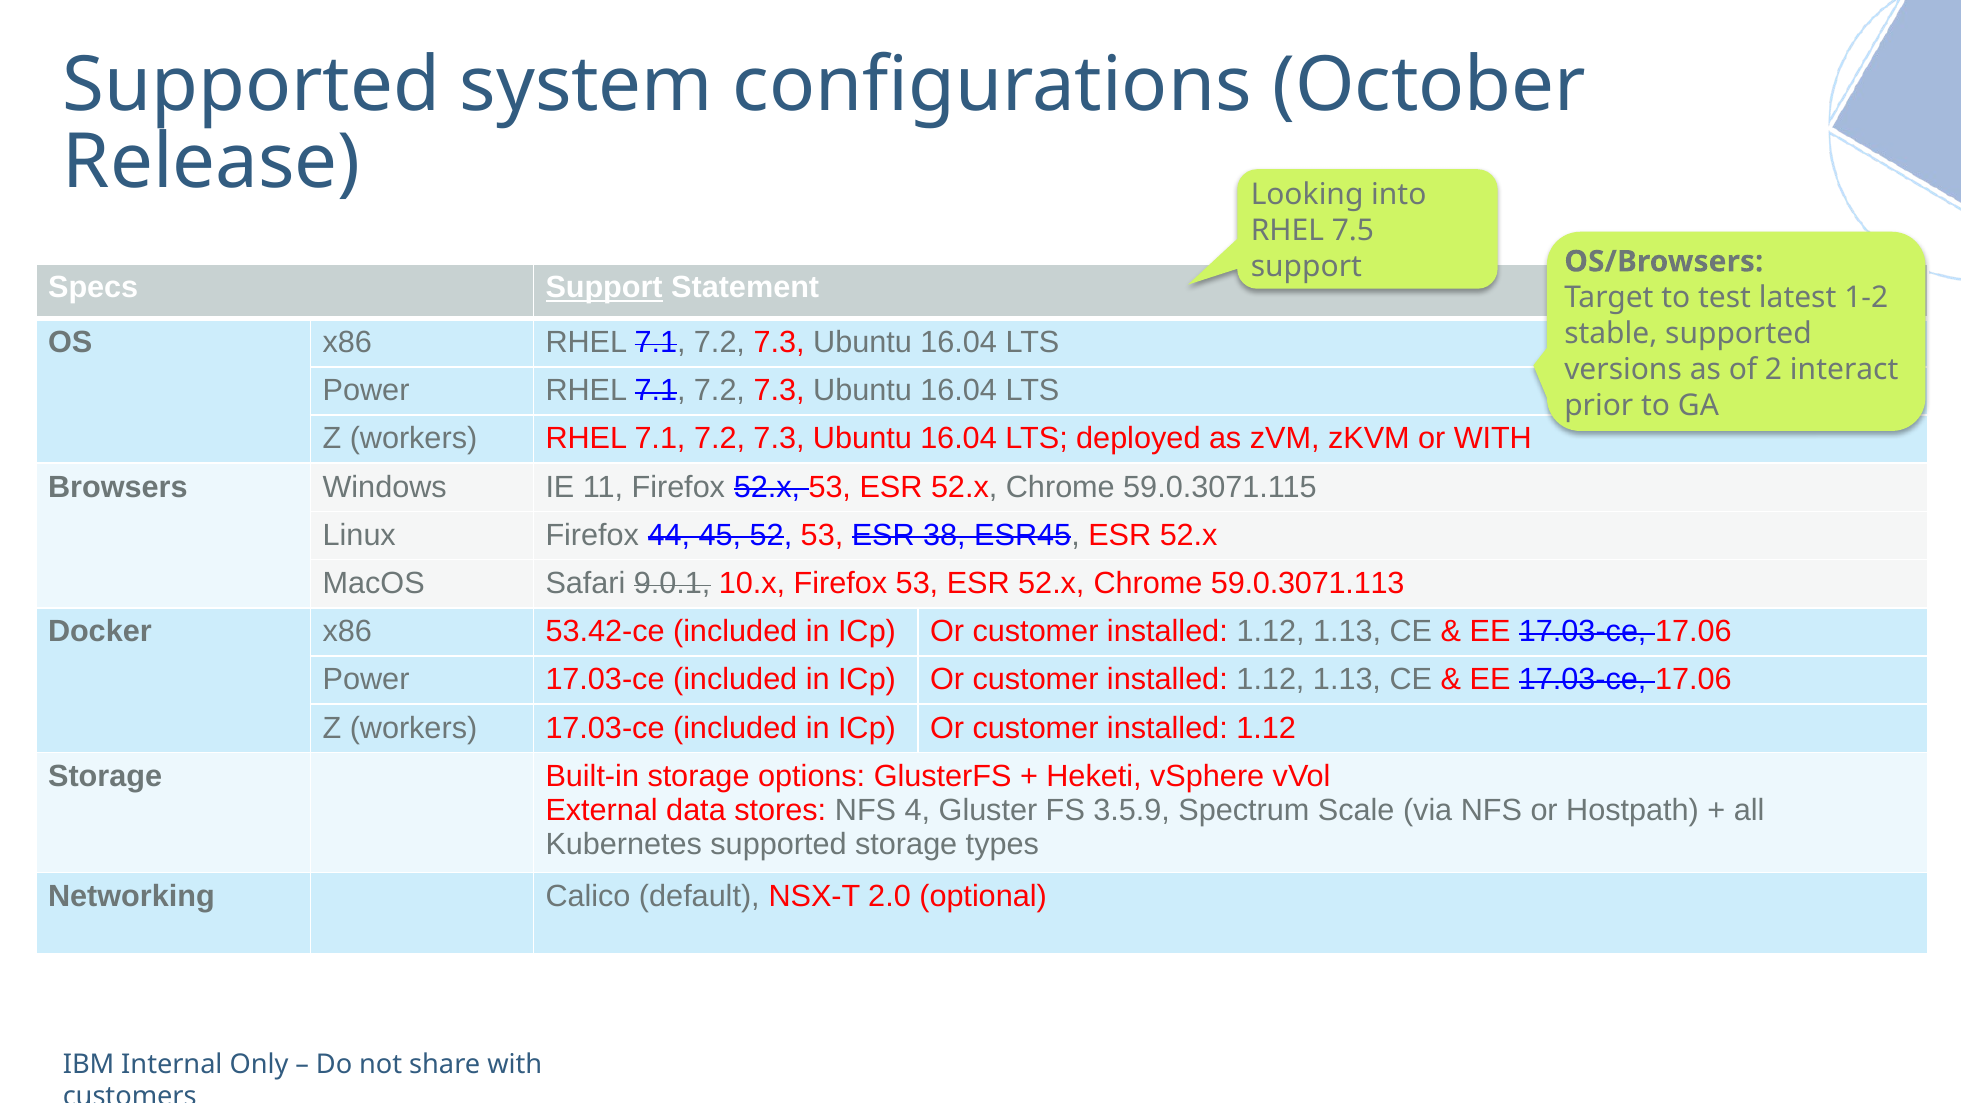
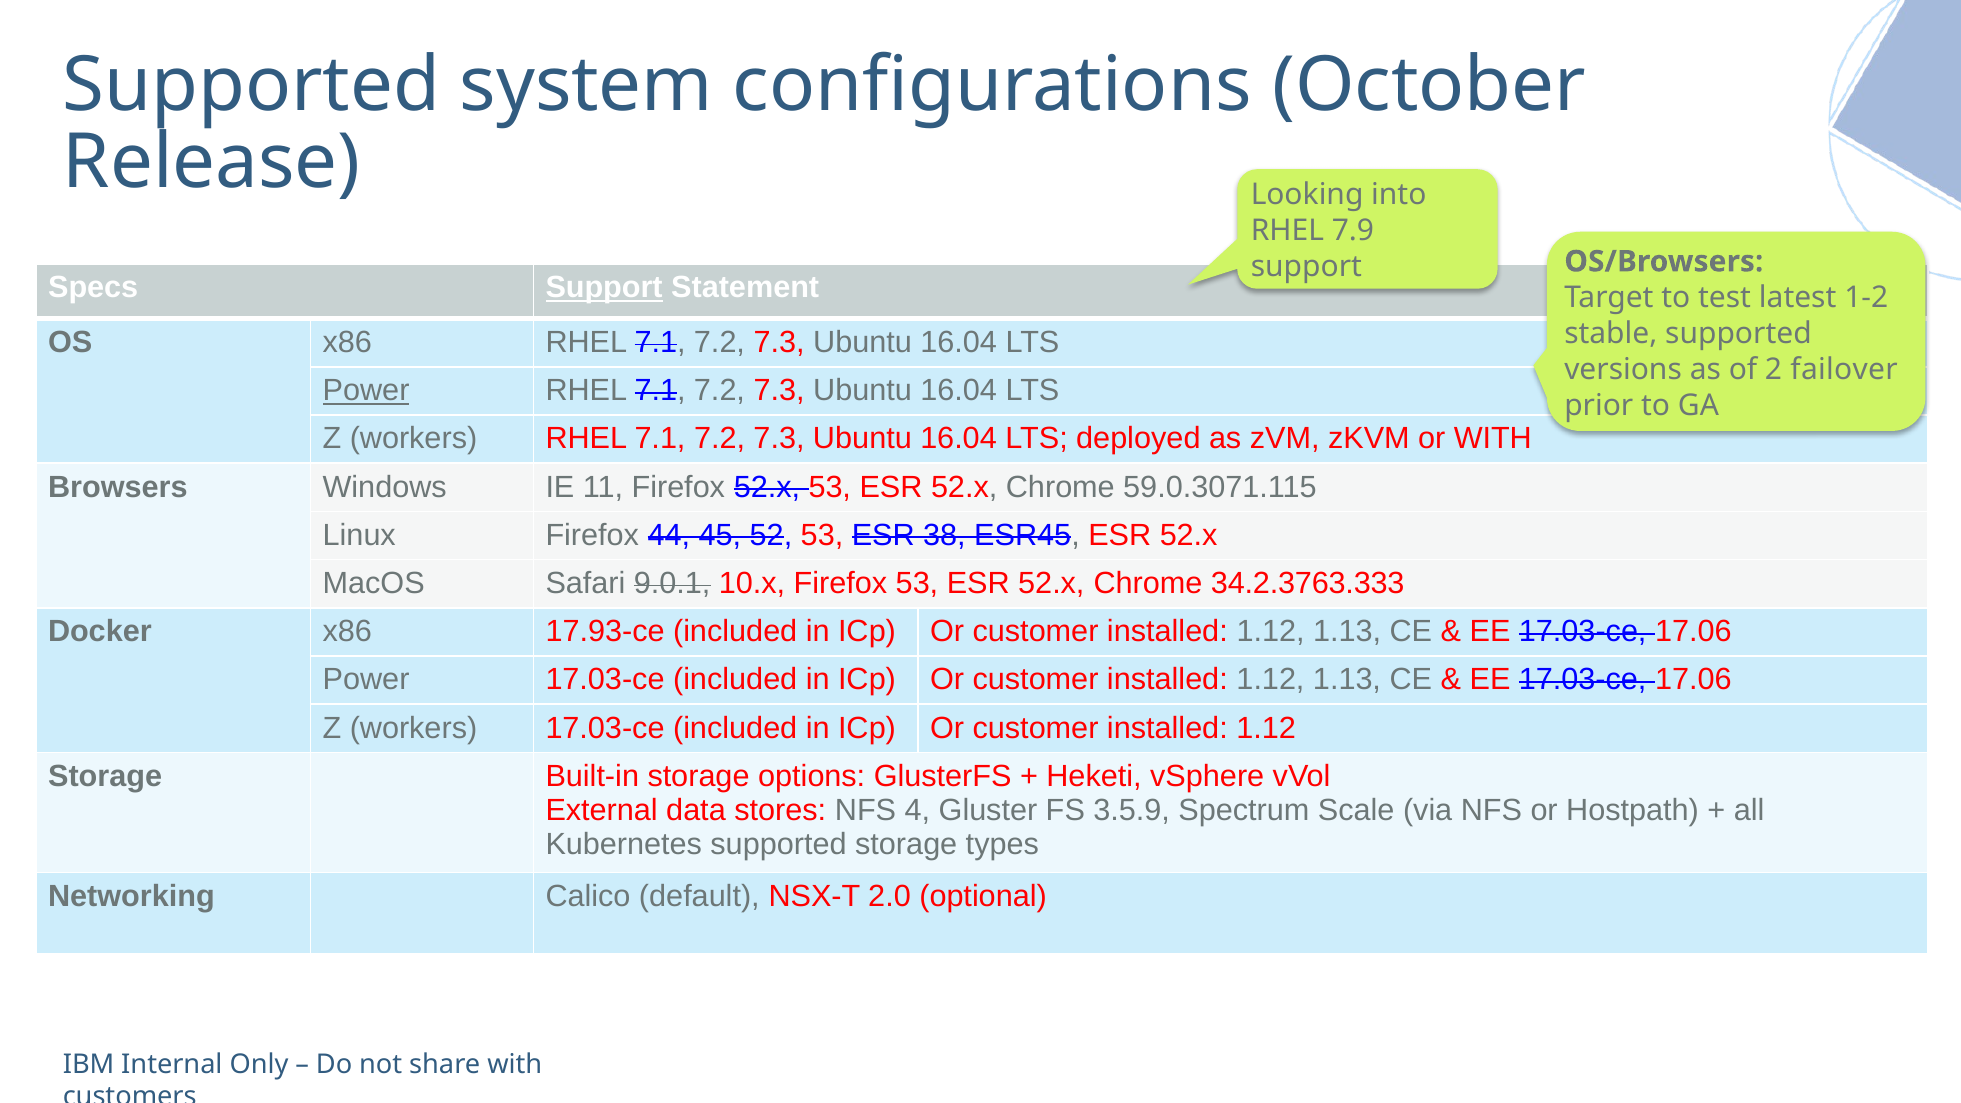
7.5: 7.5 -> 7.9
interact: interact -> failover
Power at (366, 391) underline: none -> present
59.0.3071.113: 59.0.3071.113 -> 34.2.3763.333
53.42-ce: 53.42-ce -> 17.93-ce
